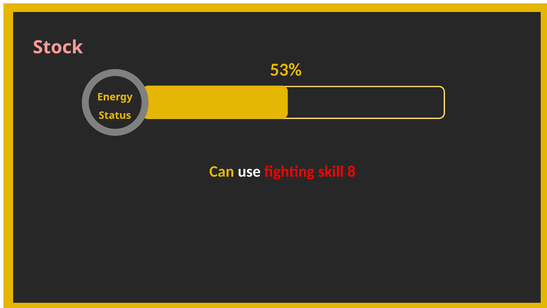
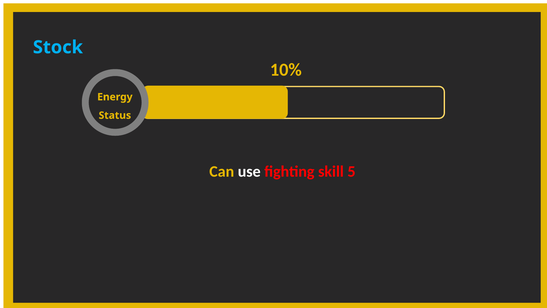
Stock colour: pink -> light blue
53%: 53% -> 10%
8: 8 -> 5
